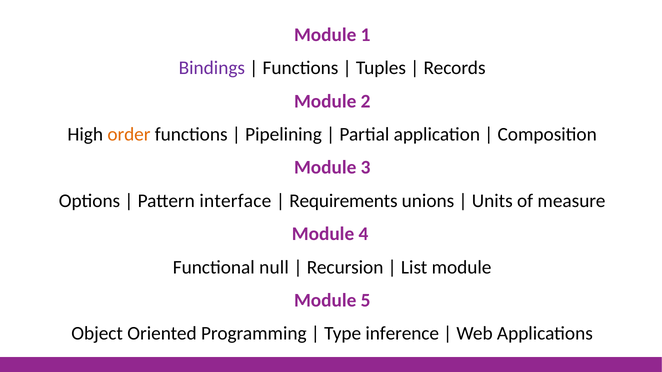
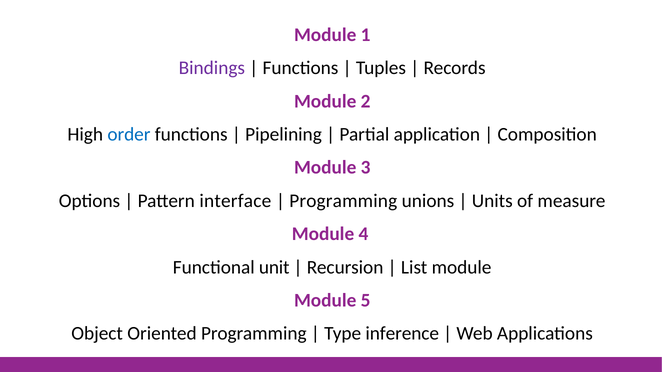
order colour: orange -> blue
Requirements at (343, 201): Requirements -> Programming
null: null -> unit
